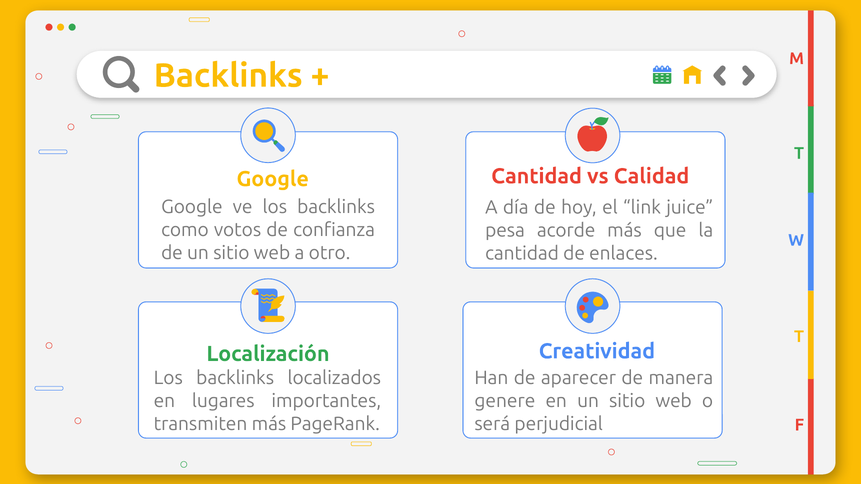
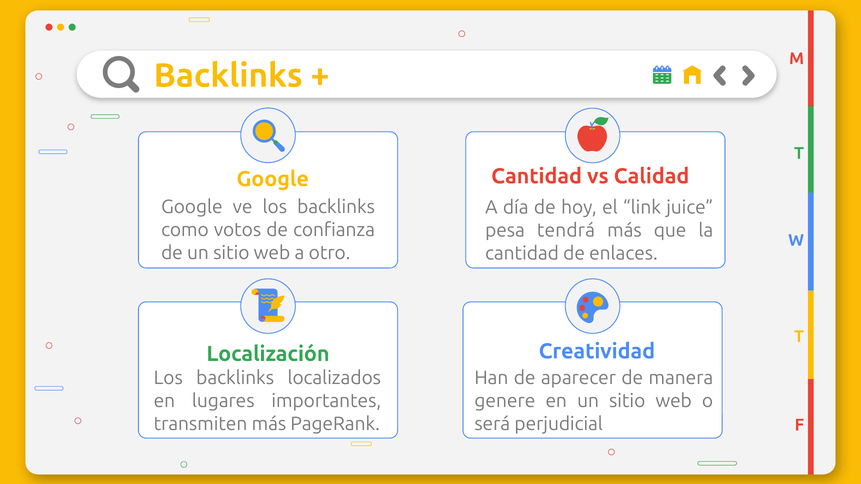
acorde: acorde -> tendrá
